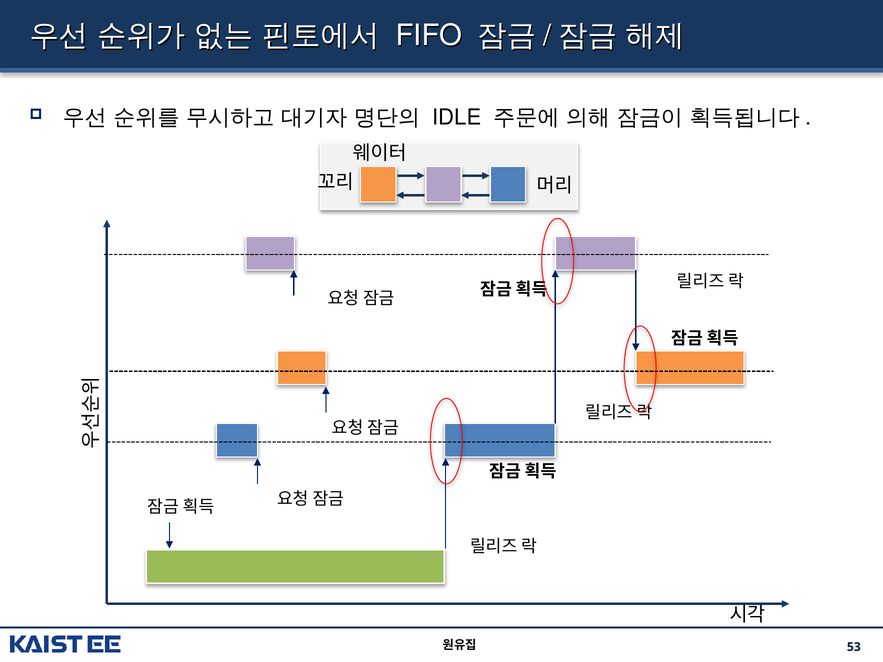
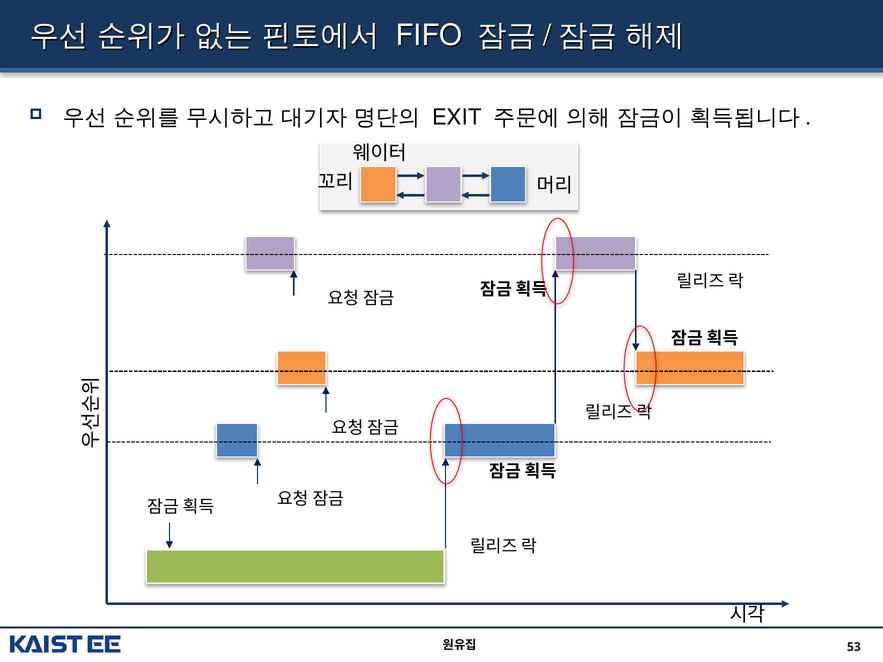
IDLE: IDLE -> EXIT
